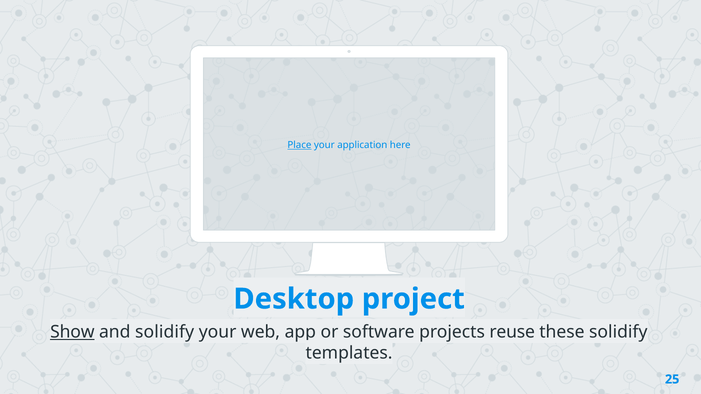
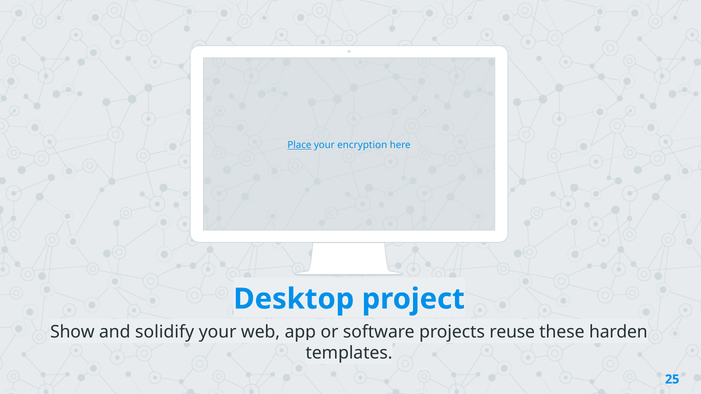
application: application -> encryption
Show underline: present -> none
these solidify: solidify -> harden
